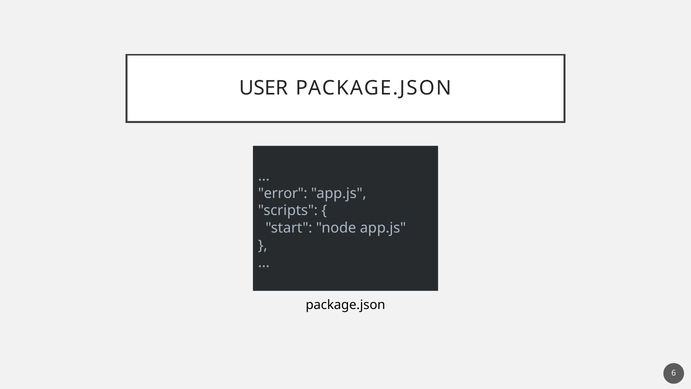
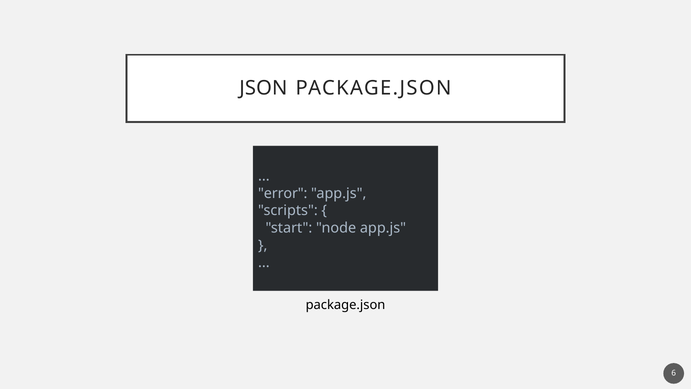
USER: USER -> JSON
